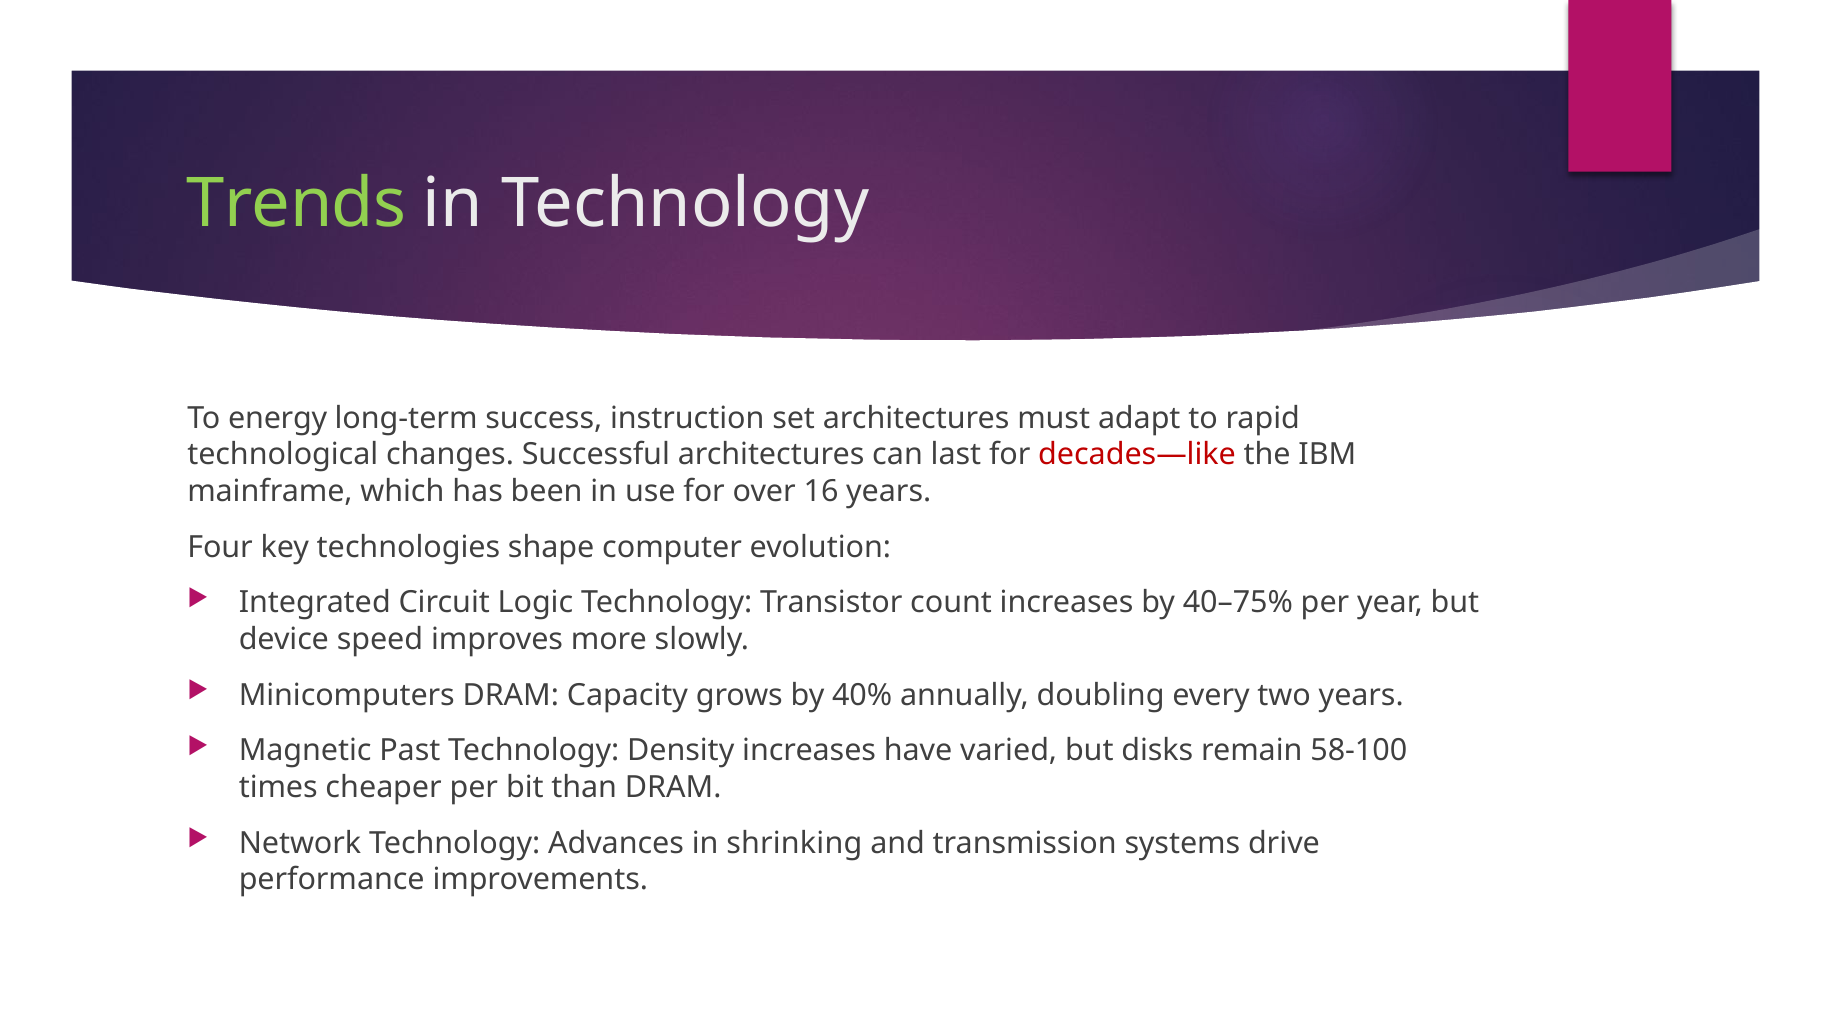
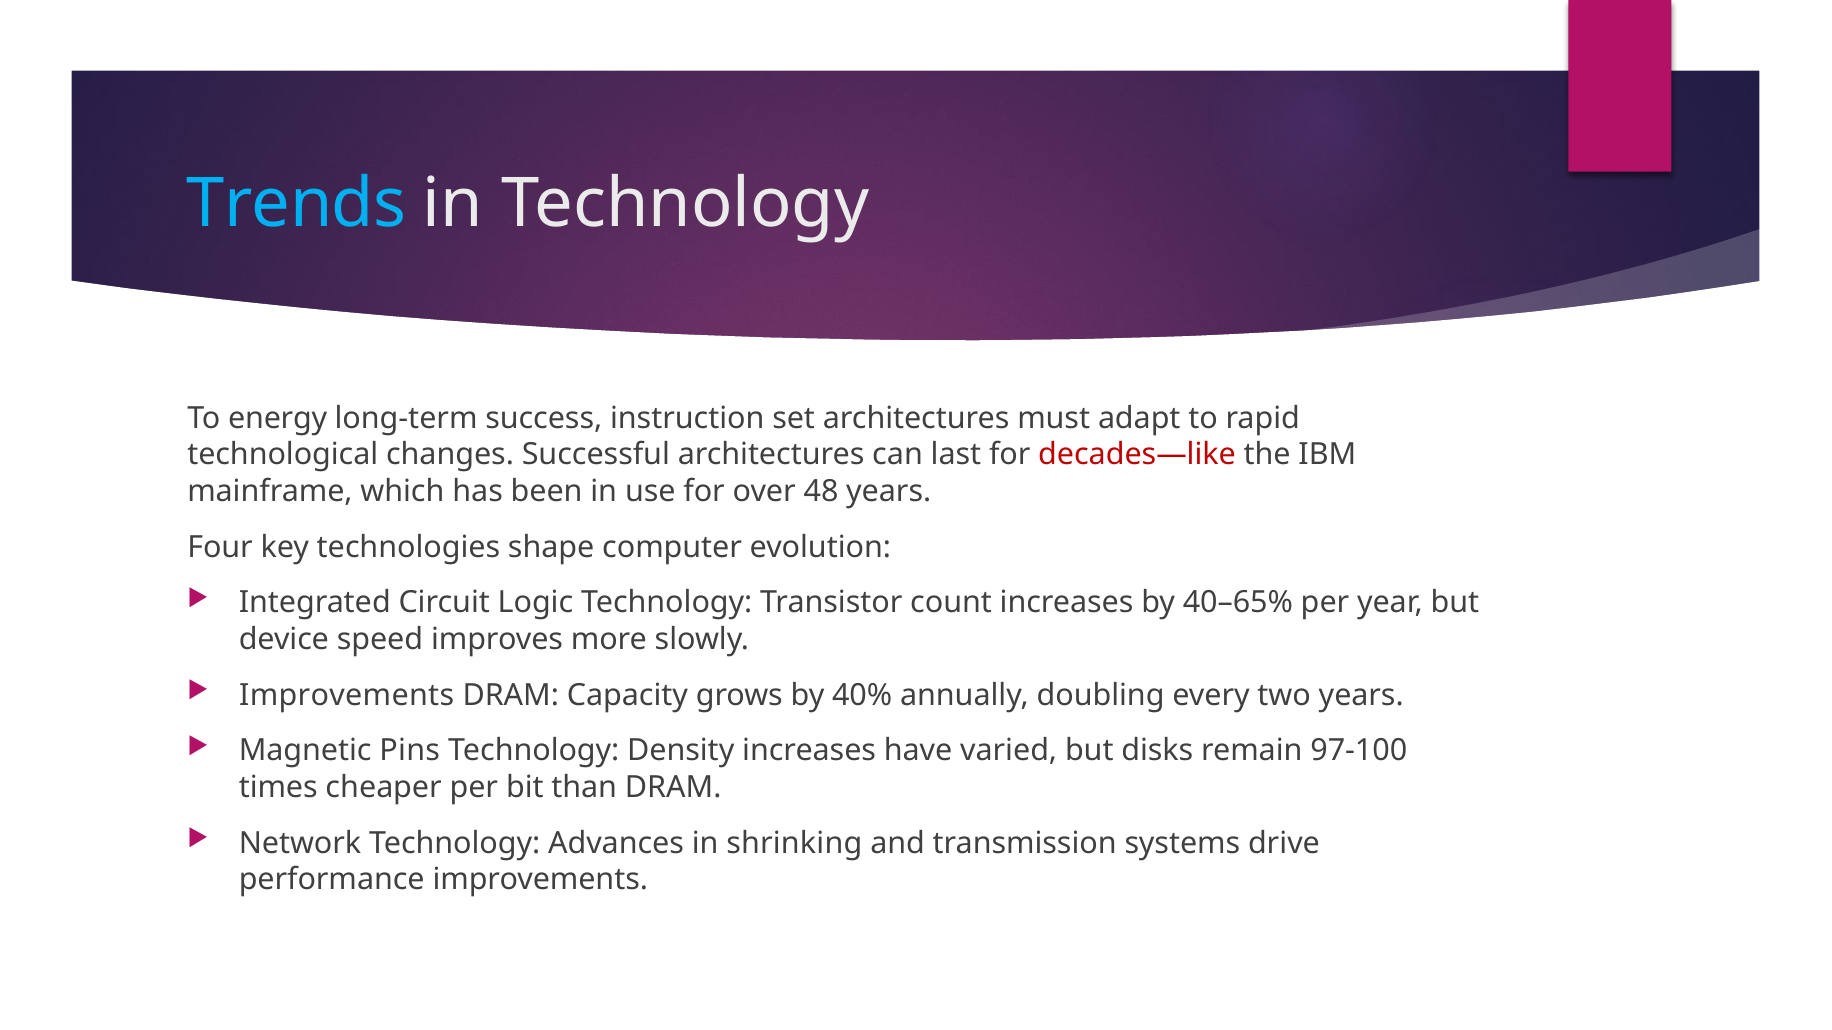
Trends colour: light green -> light blue
16: 16 -> 48
40–75%: 40–75% -> 40–65%
Minicomputers at (347, 696): Minicomputers -> Improvements
Past: Past -> Pins
58-100: 58-100 -> 97-100
